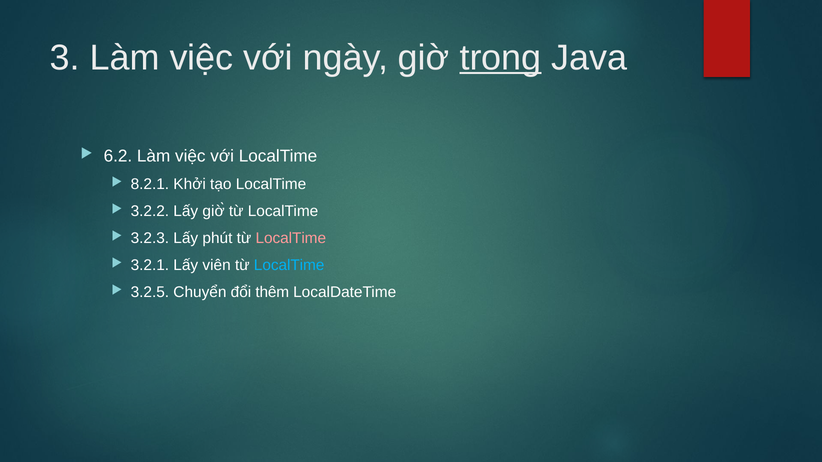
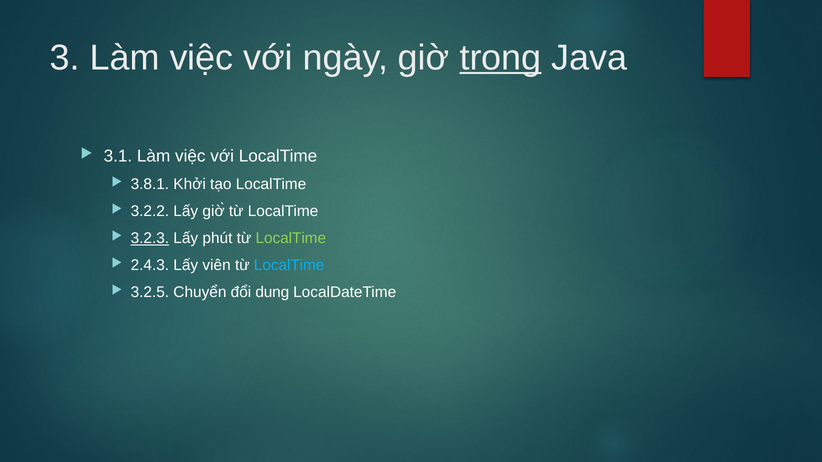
6.2: 6.2 -> 3.1
8.2.1: 8.2.1 -> 3.8.1
3.2.3 underline: none -> present
LocalTime at (291, 239) colour: pink -> light green
3.2.1: 3.2.1 -> 2.4.3
thêm: thêm -> dung
